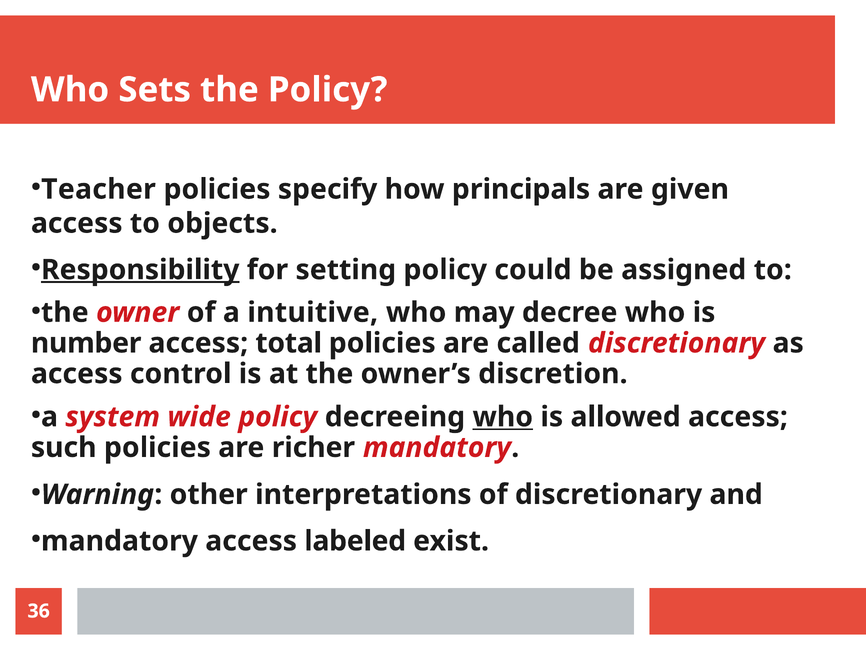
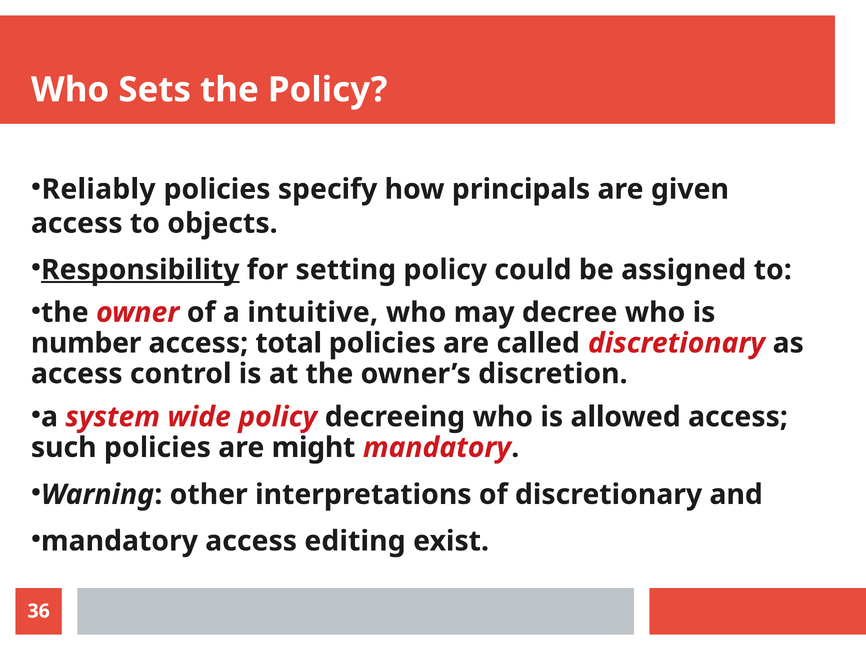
Teacher: Teacher -> Reliably
who at (503, 417) underline: present -> none
richer: richer -> might
labeled: labeled -> editing
